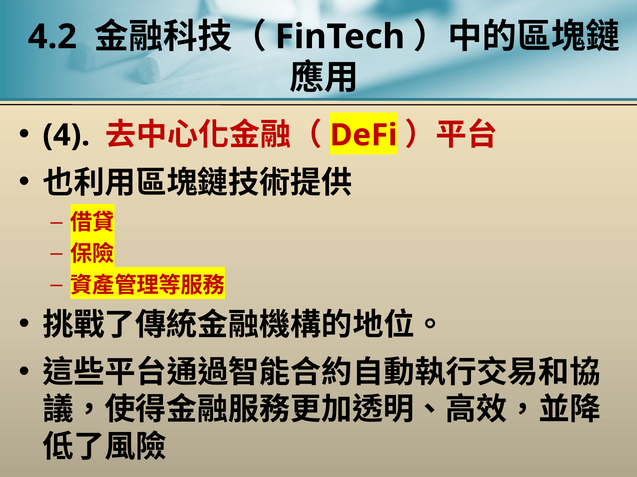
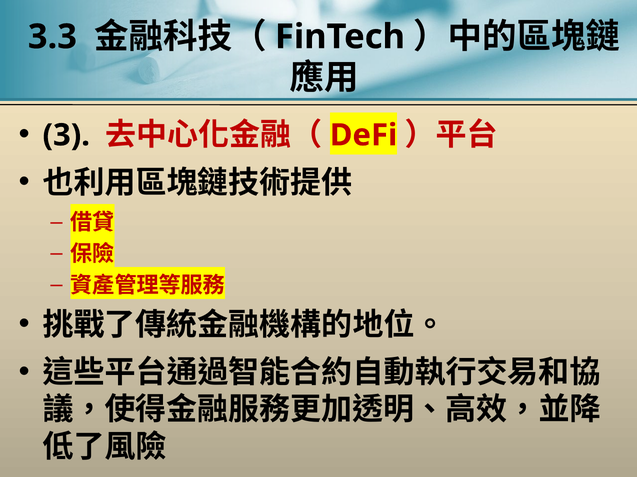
4.2: 4.2 -> 3.3
4: 4 -> 3
